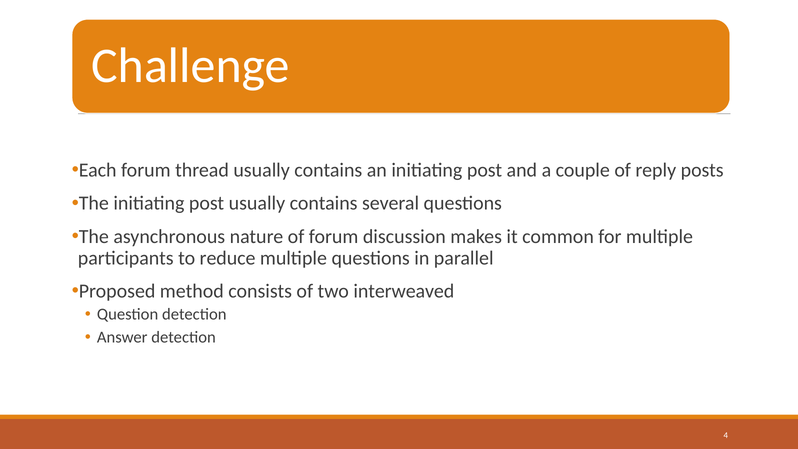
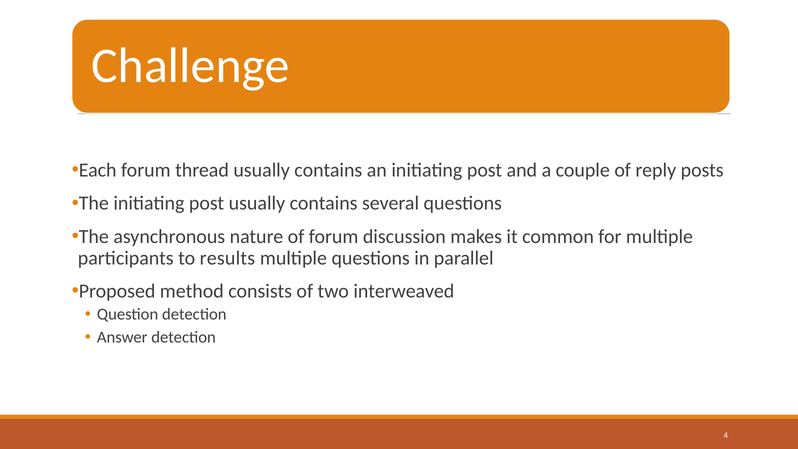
reduce: reduce -> results
